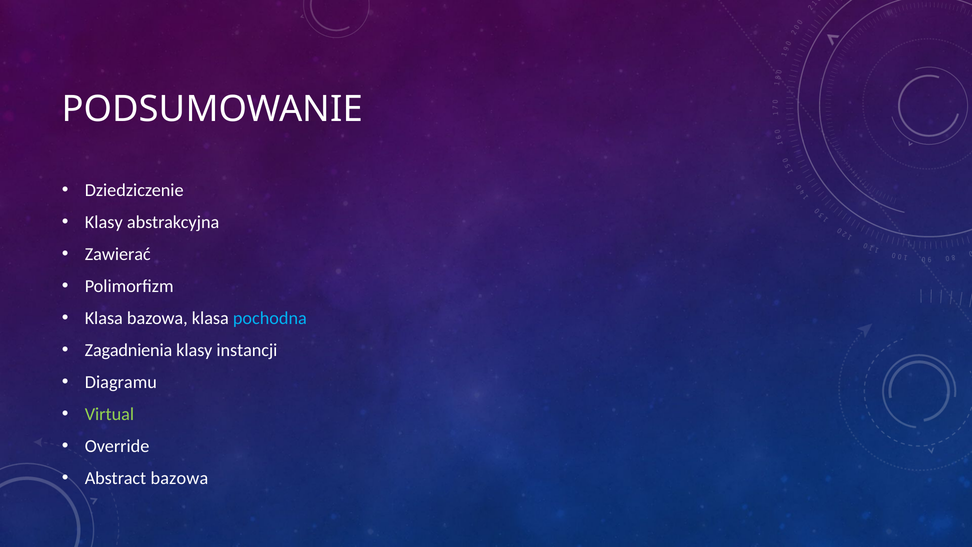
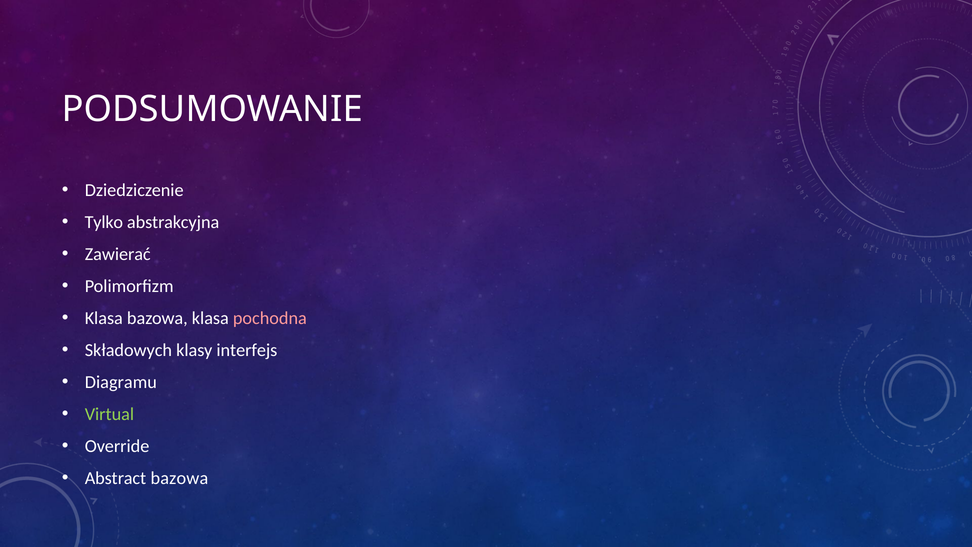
Klasy at (104, 222): Klasy -> Tylko
pochodna colour: light blue -> pink
Zagadnienia: Zagadnienia -> Składowych
instancji: instancji -> interfejs
